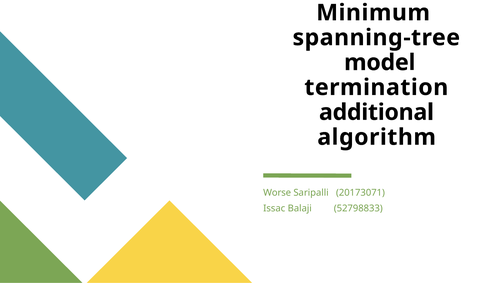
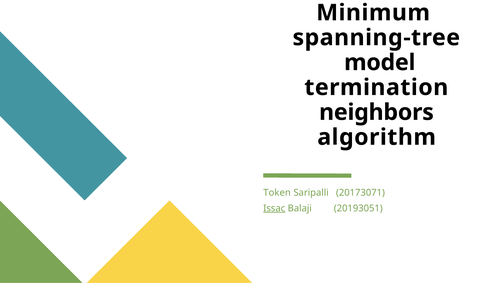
additional: additional -> neighbors
Worse: Worse -> Token
Issac underline: none -> present
52798833: 52798833 -> 20193051
